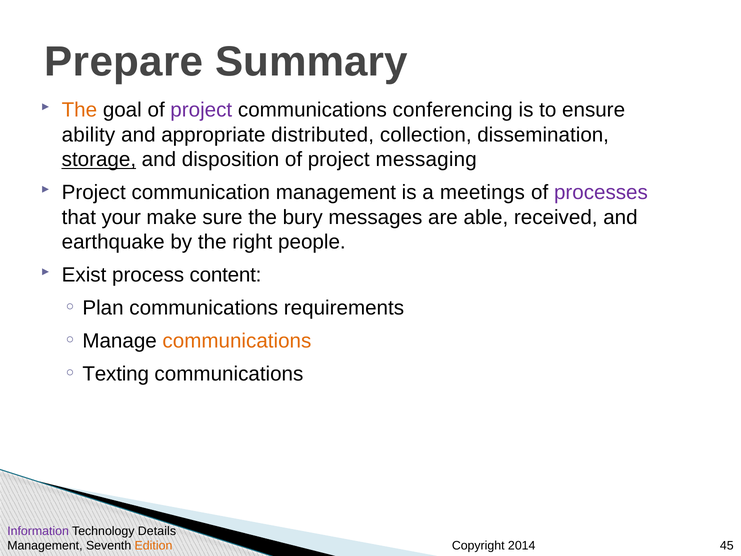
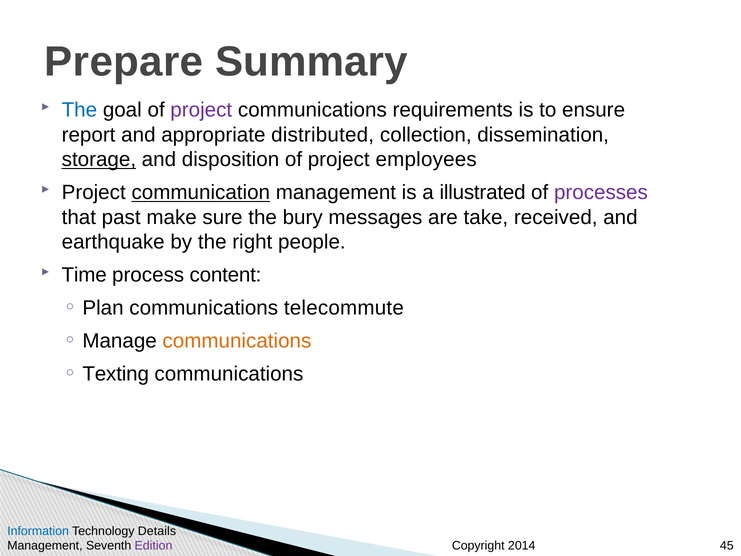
The at (79, 110) colour: orange -> blue
conferencing: conferencing -> requirements
ability: ability -> report
messaging: messaging -> employees
communication underline: none -> present
meetings: meetings -> illustrated
your: your -> past
able: able -> take
Exist: Exist -> Time
requirements: requirements -> telecommute
Information colour: purple -> blue
Edition colour: orange -> purple
